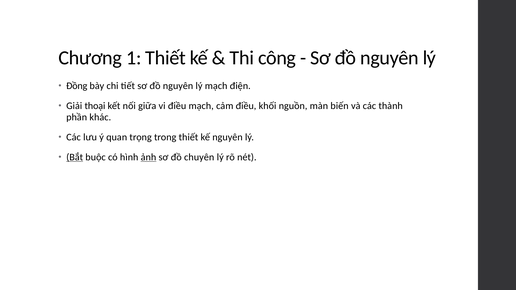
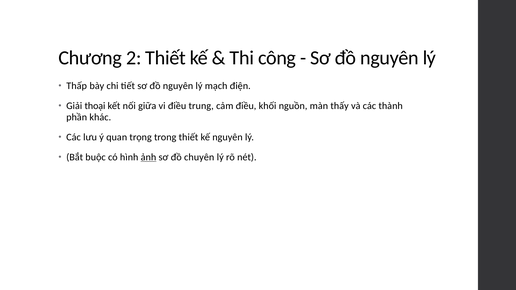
1: 1 -> 2
Đồng: Đồng -> Thấp
điều mạch: mạch -> trung
biến: biến -> thấy
Bắt underline: present -> none
